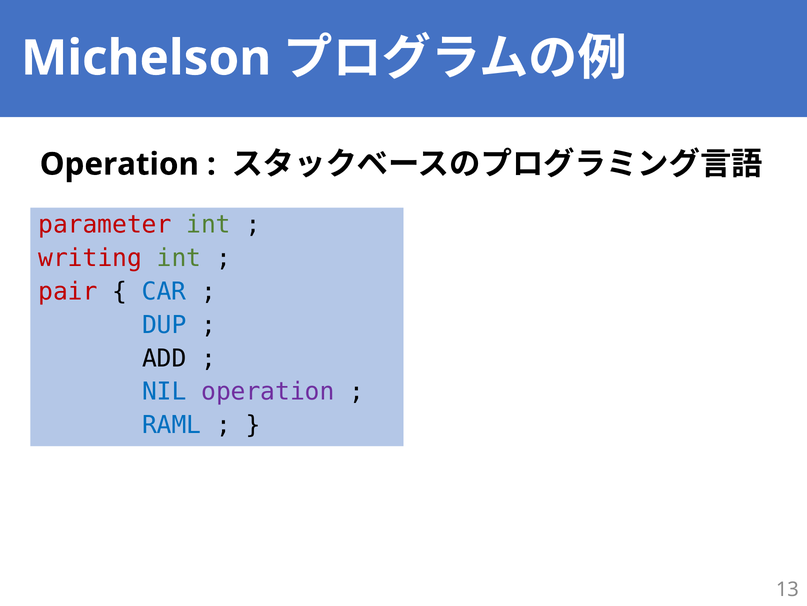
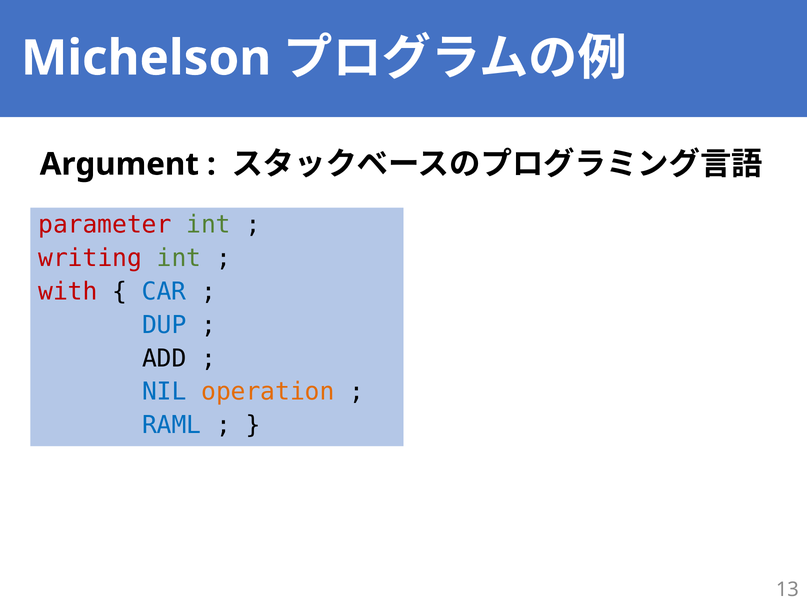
Operation at (119, 164): Operation -> Argument
pair: pair -> with
operation at (268, 391) colour: purple -> orange
